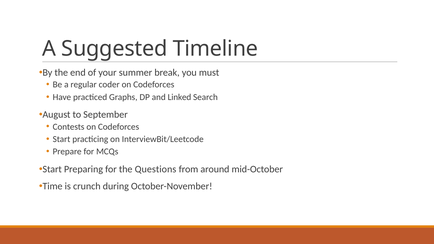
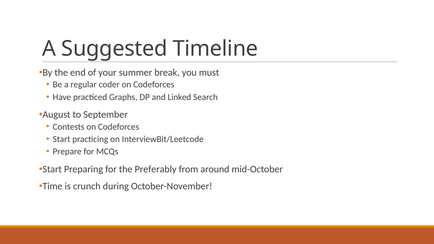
Questions: Questions -> Preferably
